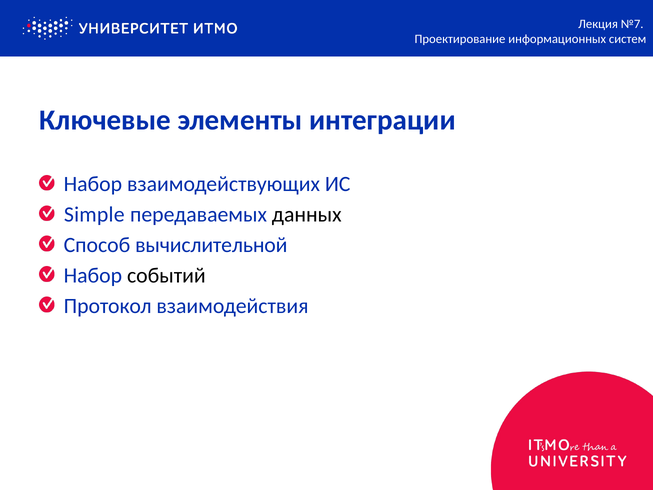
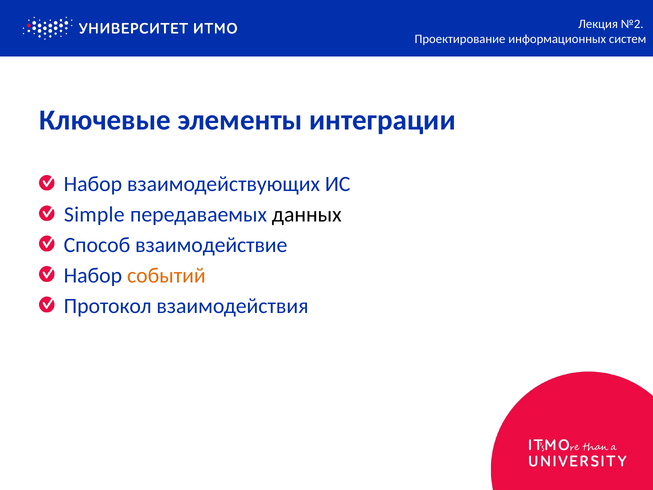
№7: №7 -> №2
вычислительной: вычислительной -> взаимодействие
событий colour: black -> orange
